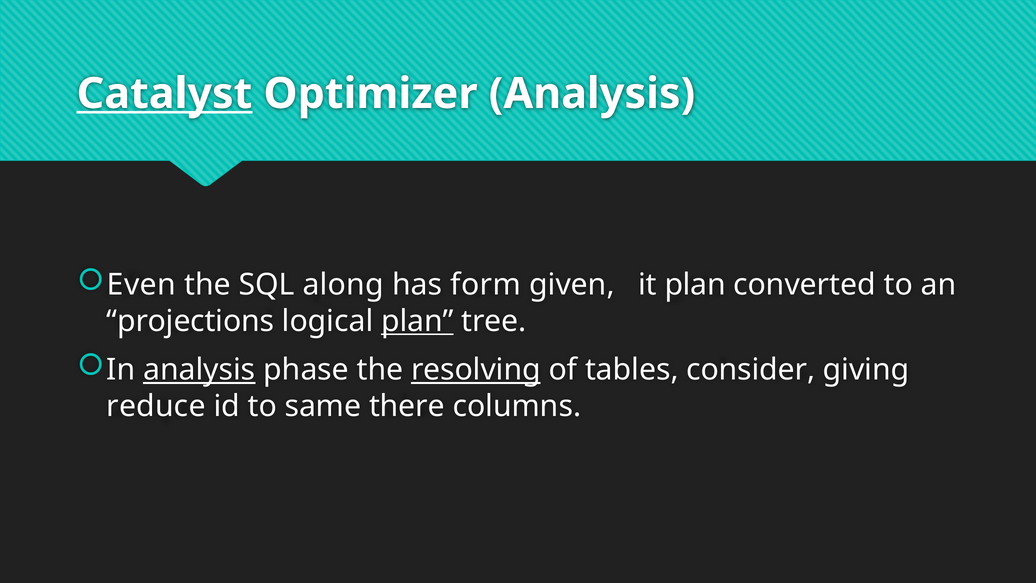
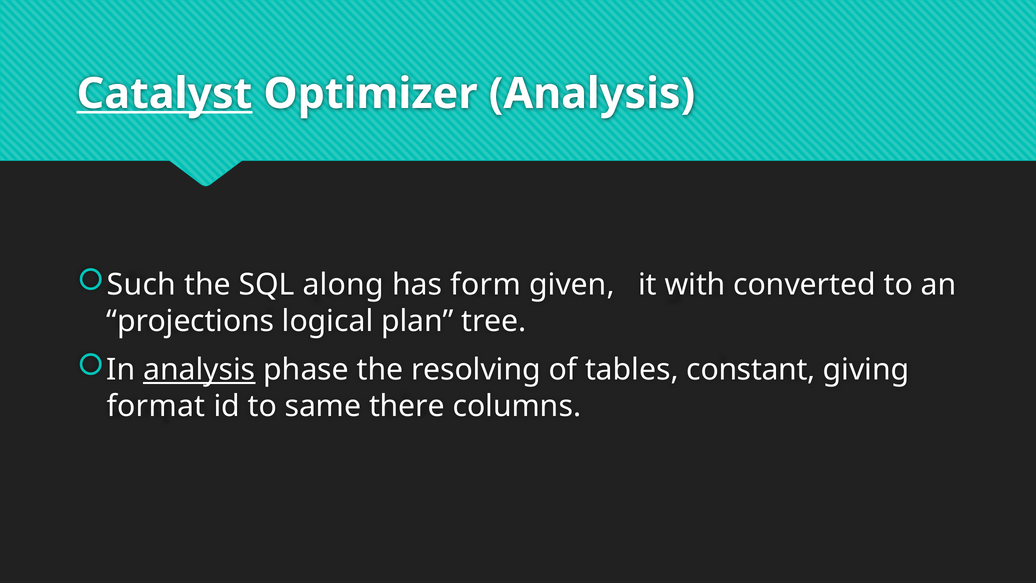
Even: Even -> Such
it plan: plan -> with
plan at (417, 321) underline: present -> none
resolving underline: present -> none
consider: consider -> constant
reduce: reduce -> format
